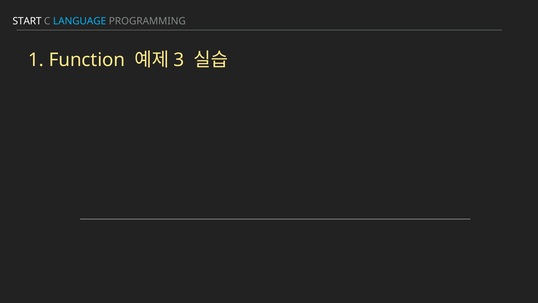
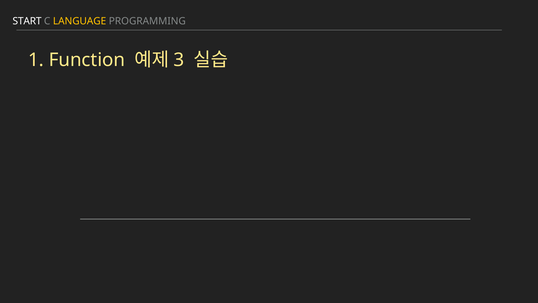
LANGUAGE colour: light blue -> yellow
